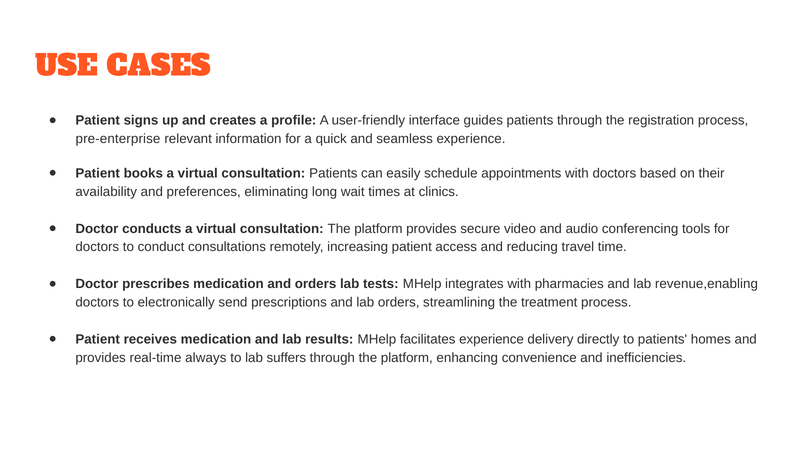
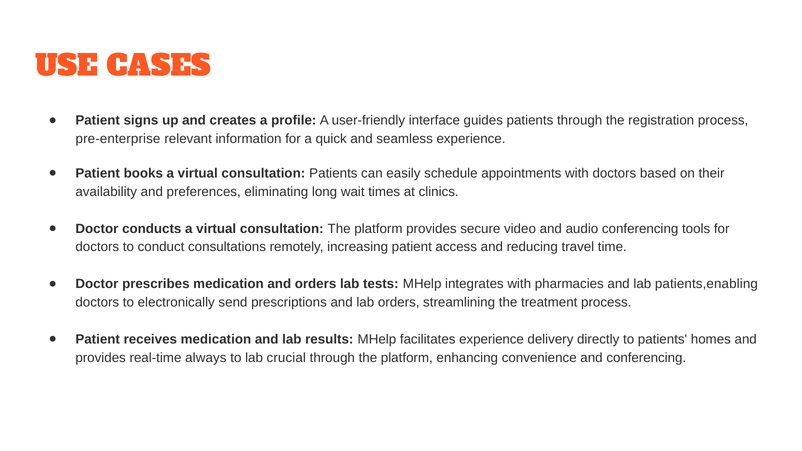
revenue,enabling: revenue,enabling -> patients,enabling
suffers: suffers -> crucial
and inefficiencies: inefficiencies -> conferencing
